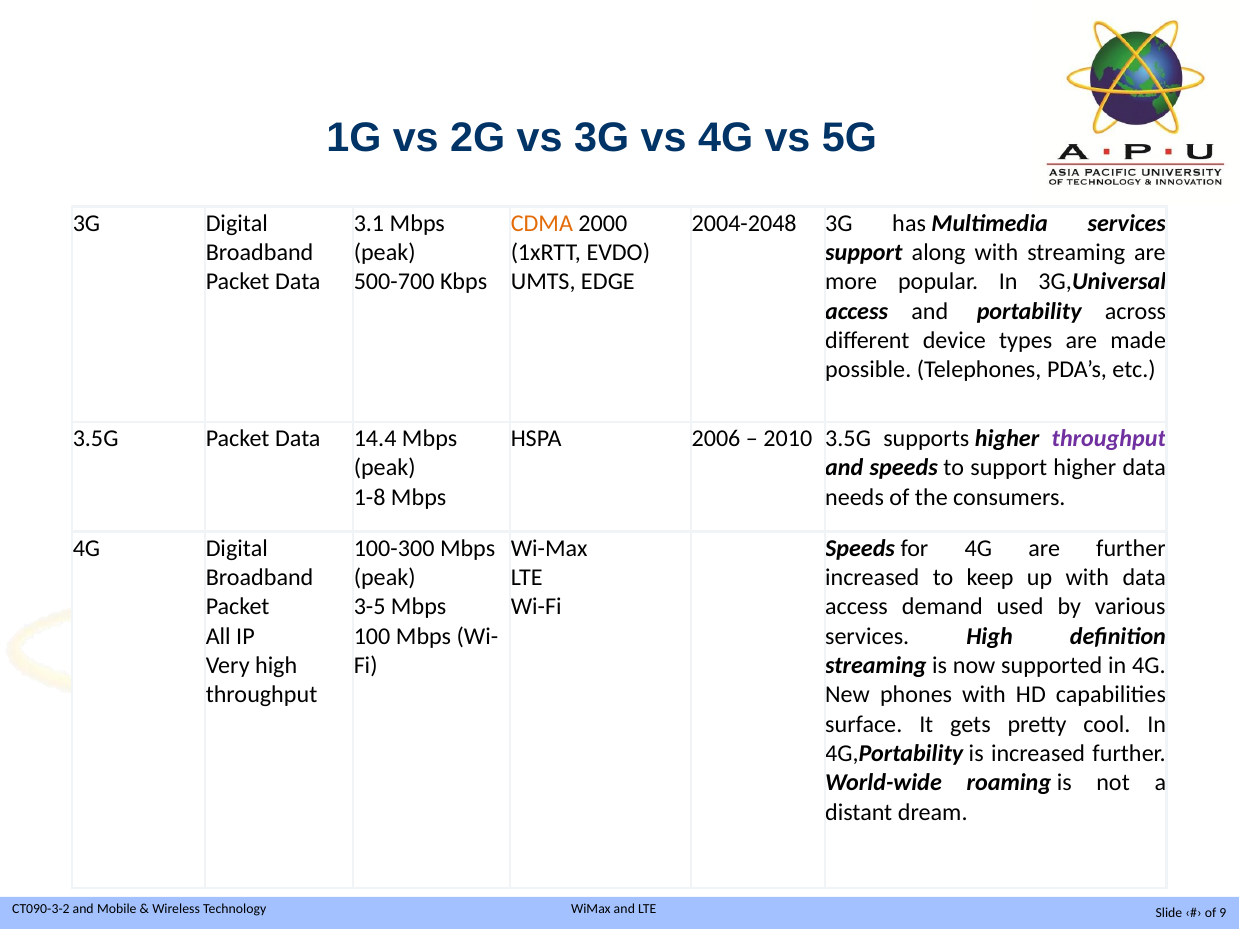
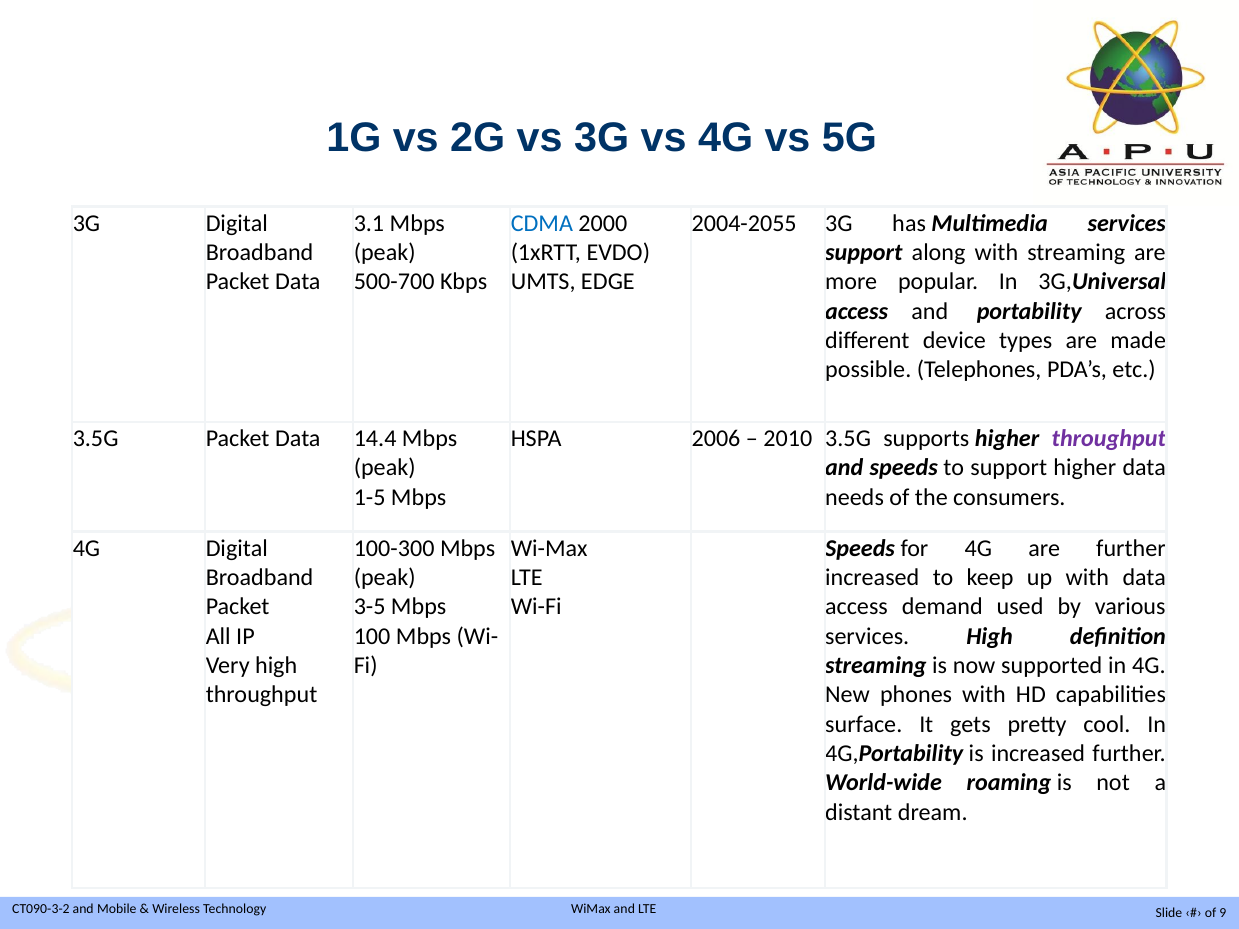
CDMA colour: orange -> blue
2004-2048: 2004-2048 -> 2004-2055
1-8: 1-8 -> 1-5
